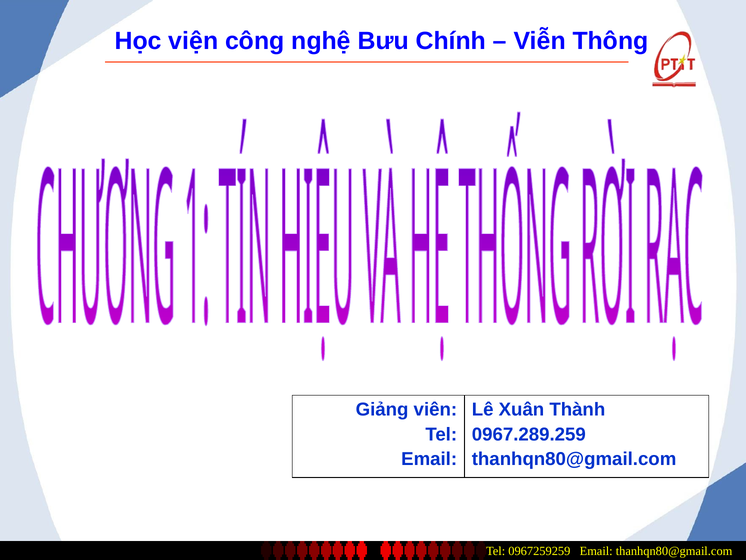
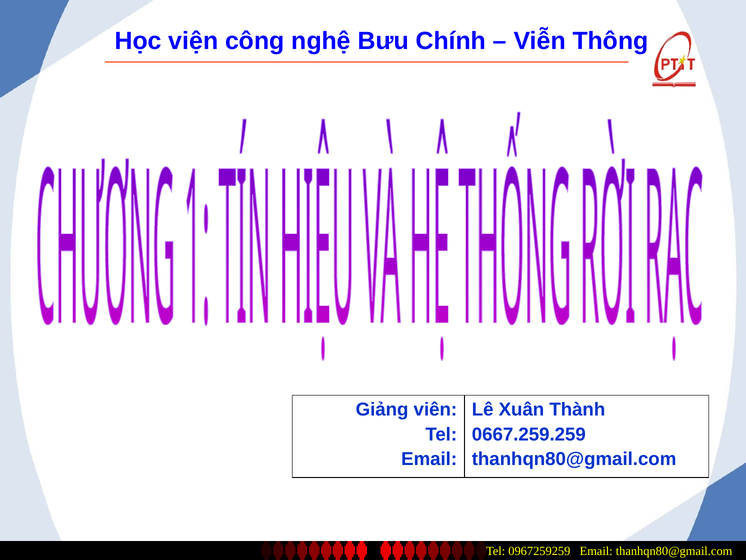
0967.289.259: 0967.289.259 -> 0667.259.259
